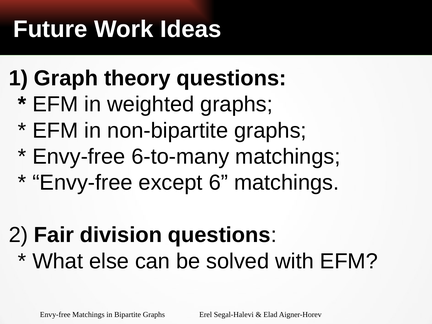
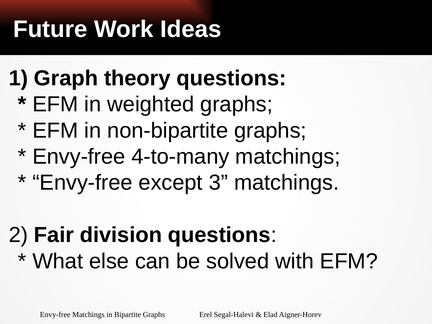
6-to-many: 6-to-many -> 4-to-many
6: 6 -> 3
